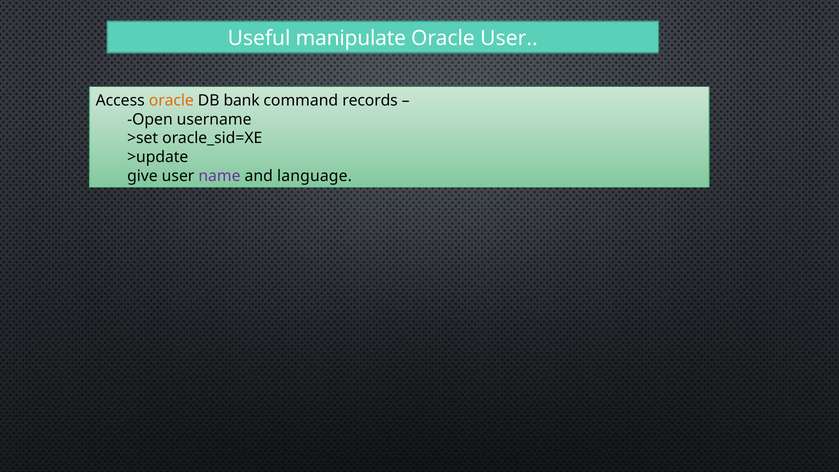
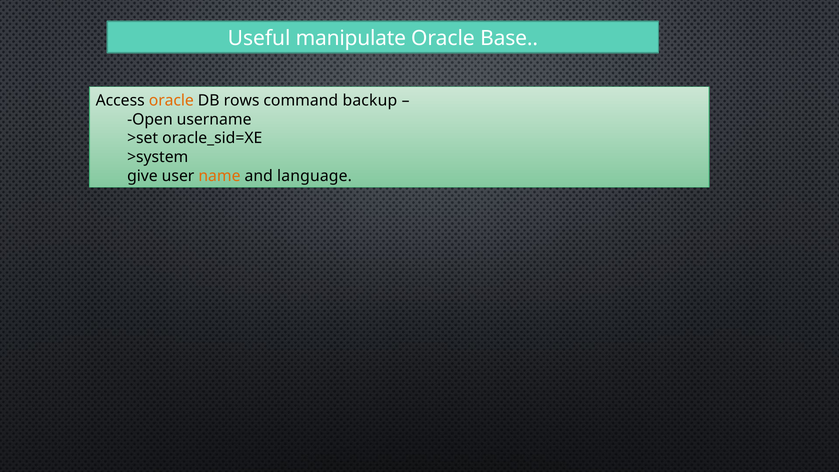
Oracle User: User -> Base
bank: bank -> rows
records: records -> backup
>update: >update -> >system
name colour: purple -> orange
